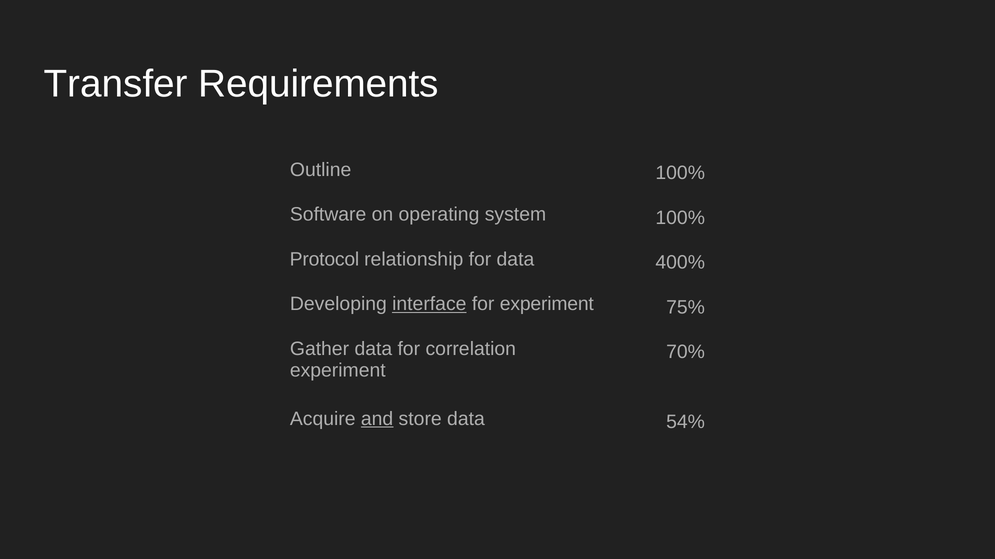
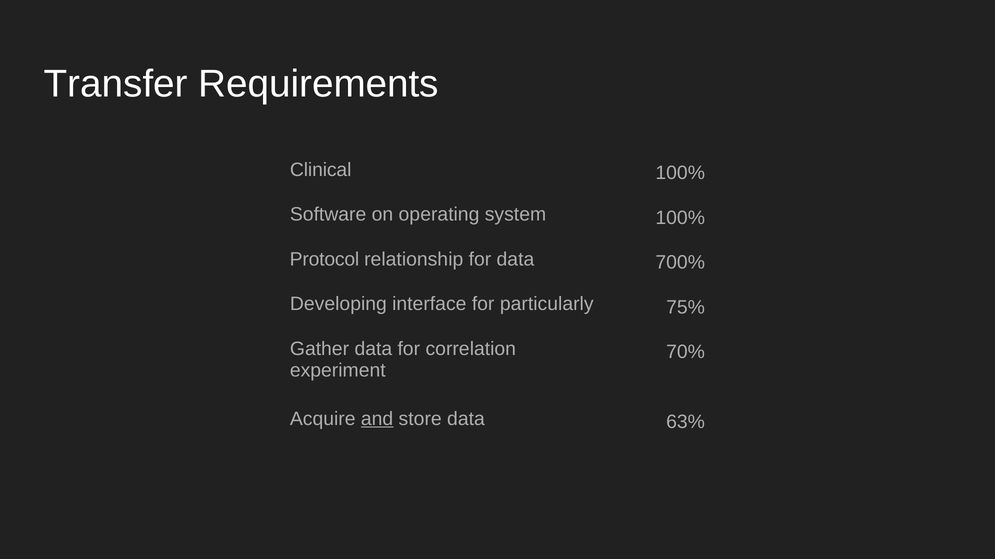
Outline: Outline -> Clinical
400%: 400% -> 700%
interface underline: present -> none
for experiment: experiment -> particularly
54%: 54% -> 63%
